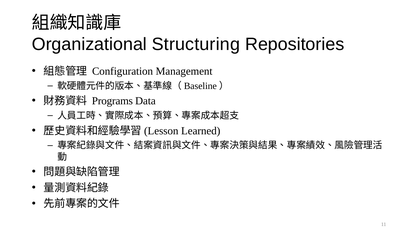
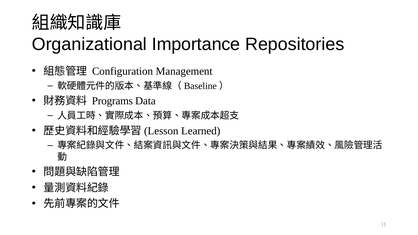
Structuring: Structuring -> Importance
